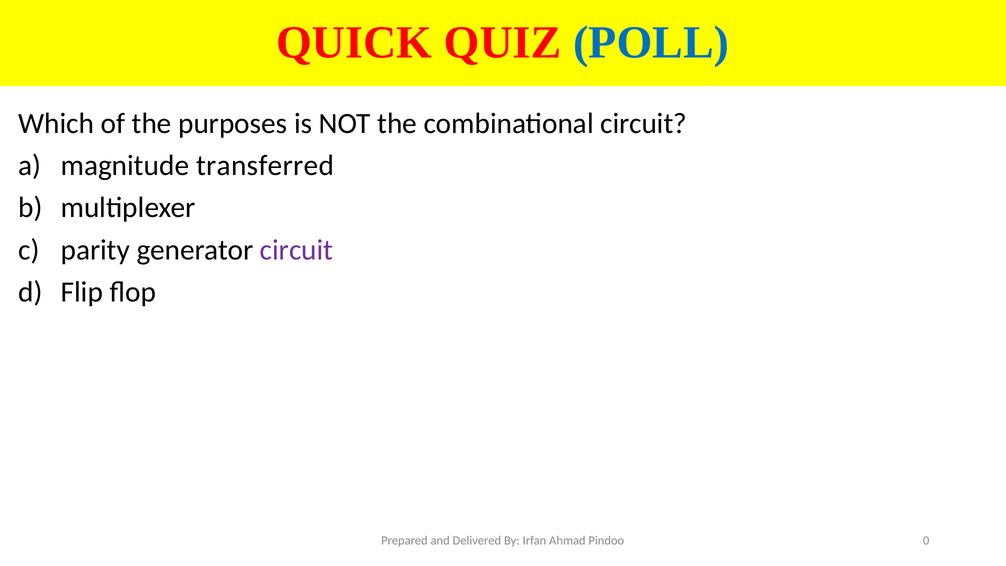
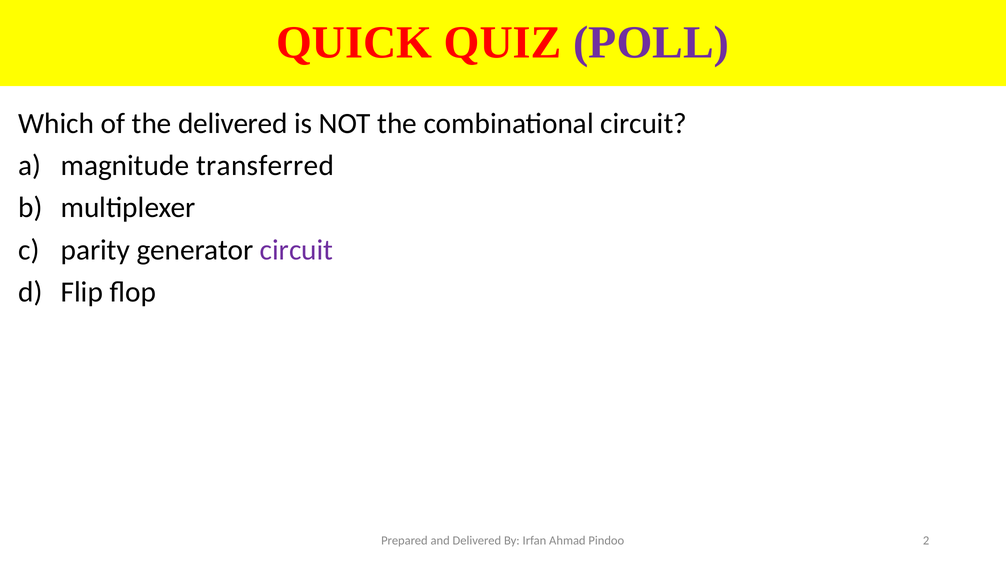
POLL colour: blue -> purple
the purposes: purposes -> delivered
0: 0 -> 2
